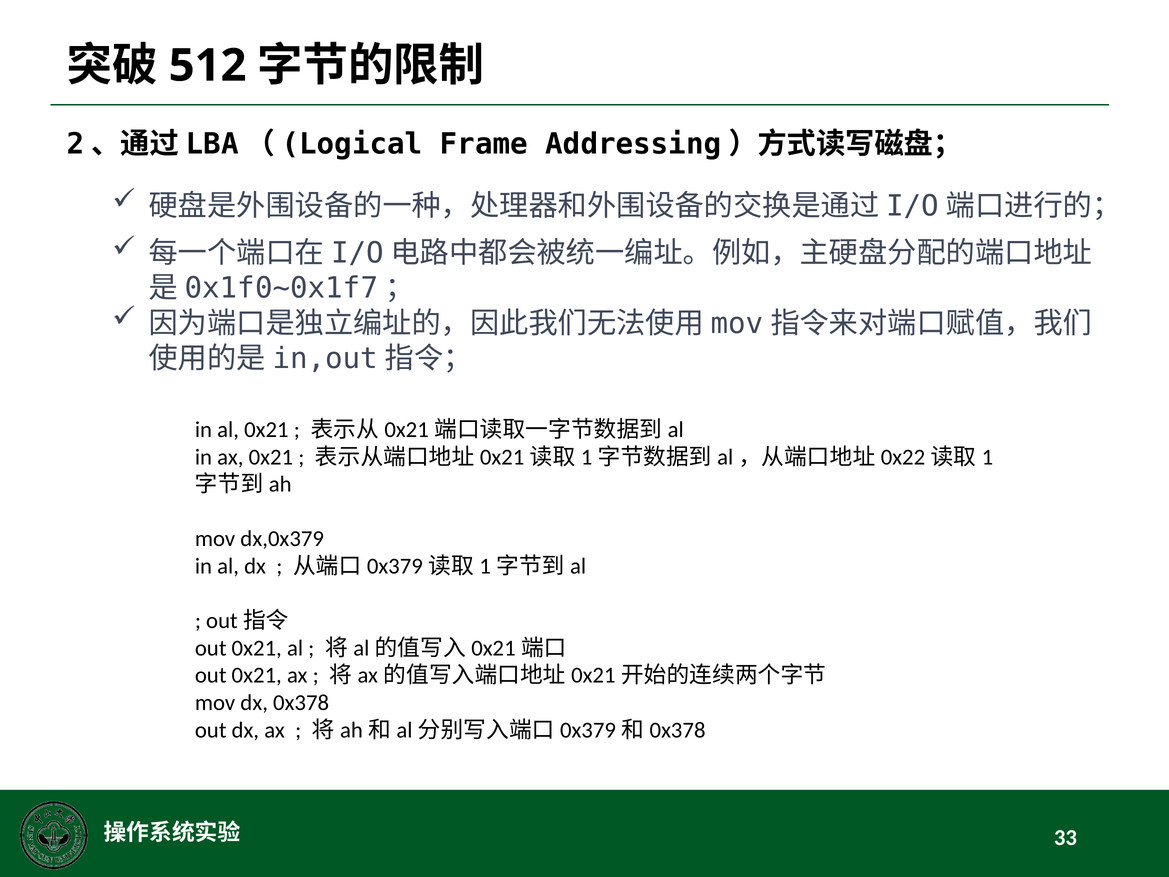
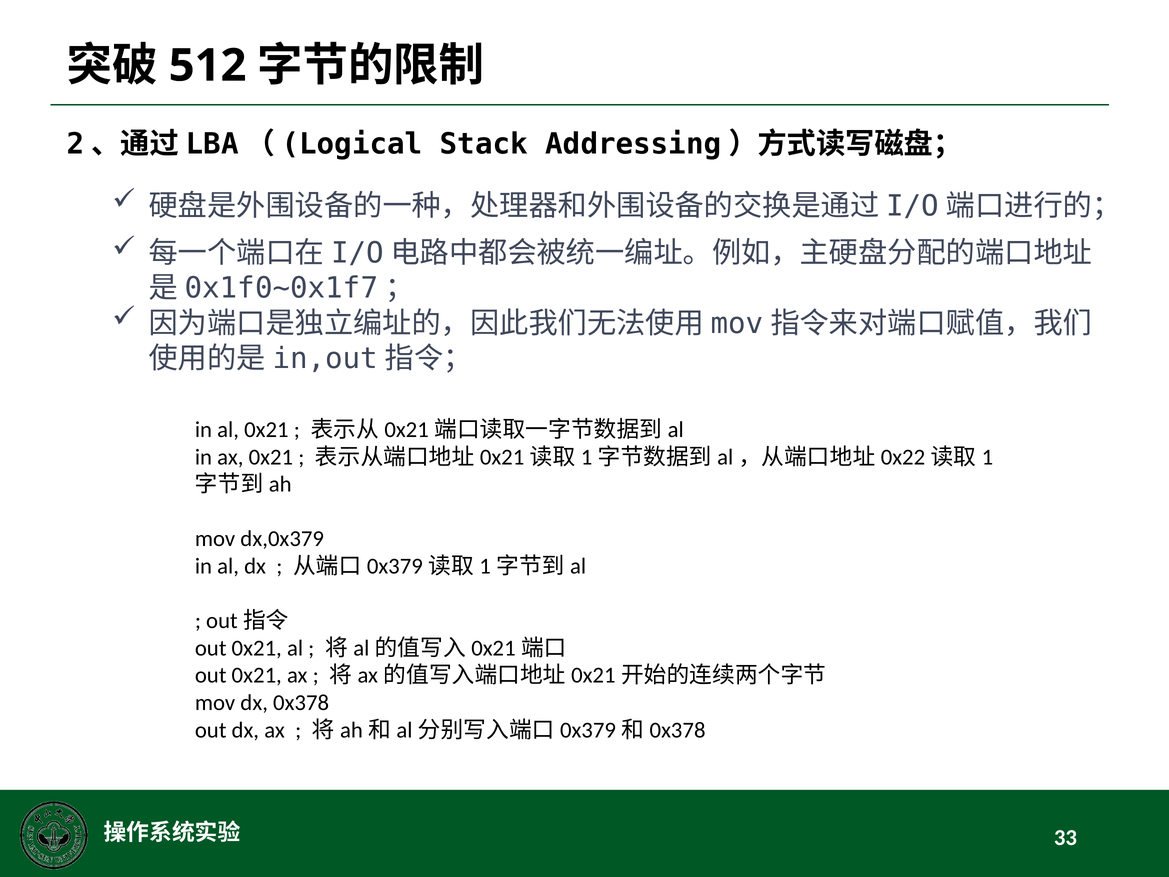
Frame: Frame -> Stack
